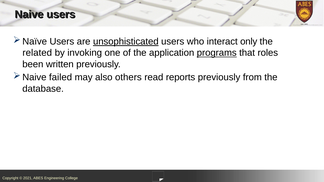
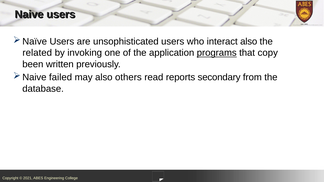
unsophisticated underline: present -> none
interact only: only -> also
roles: roles -> copy
reports previously: previously -> secondary
